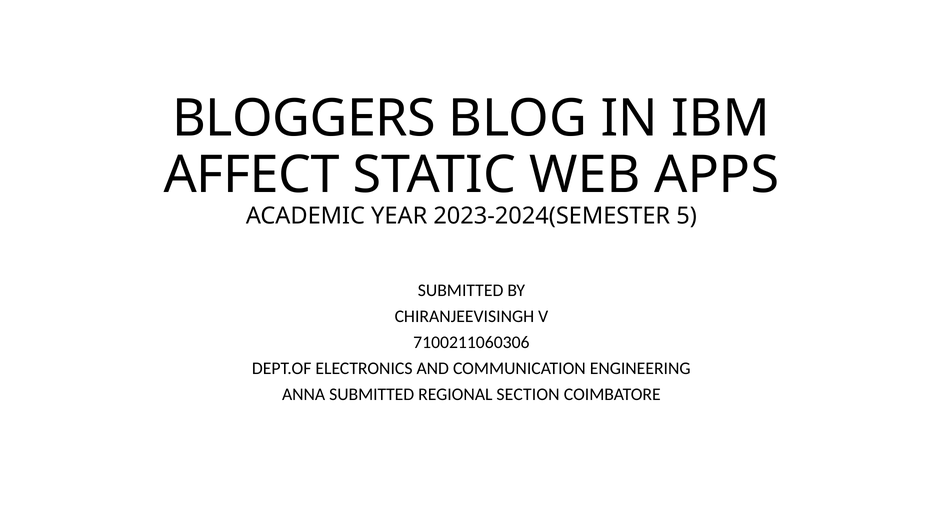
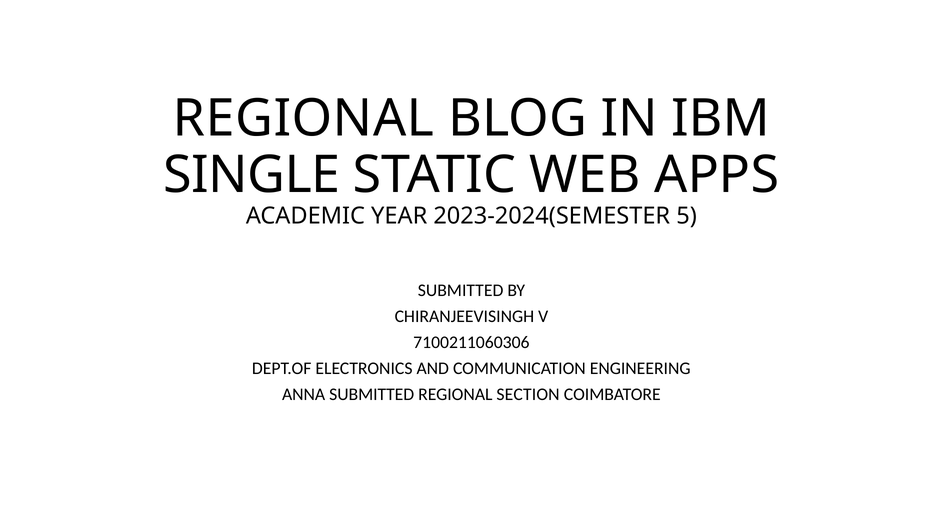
BLOGGERS at (304, 119): BLOGGERS -> REGIONAL
AFFECT: AFFECT -> SINGLE
